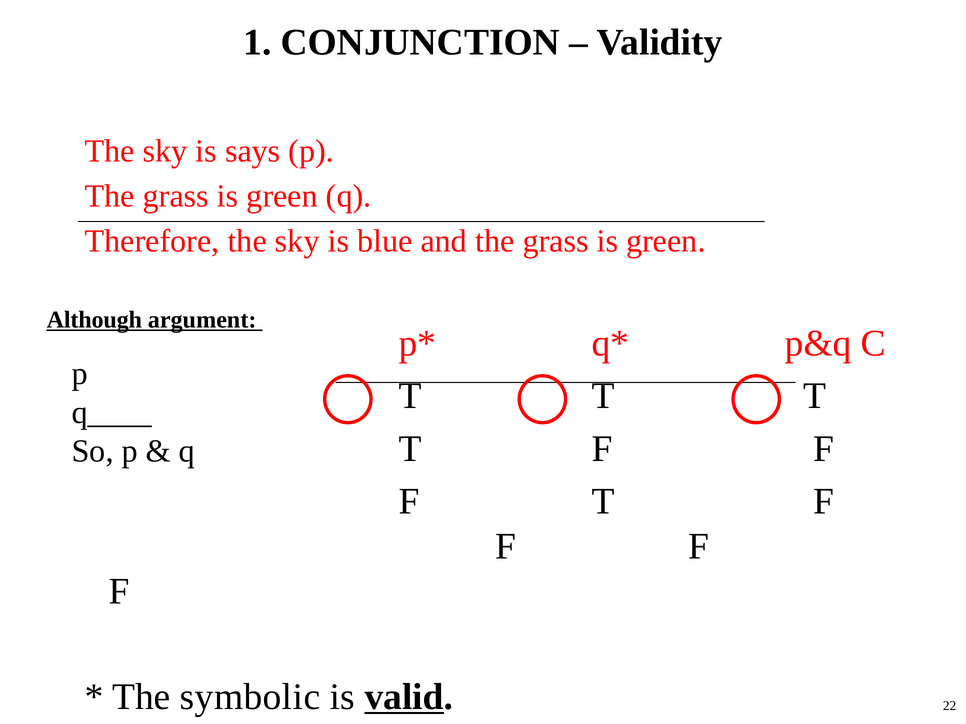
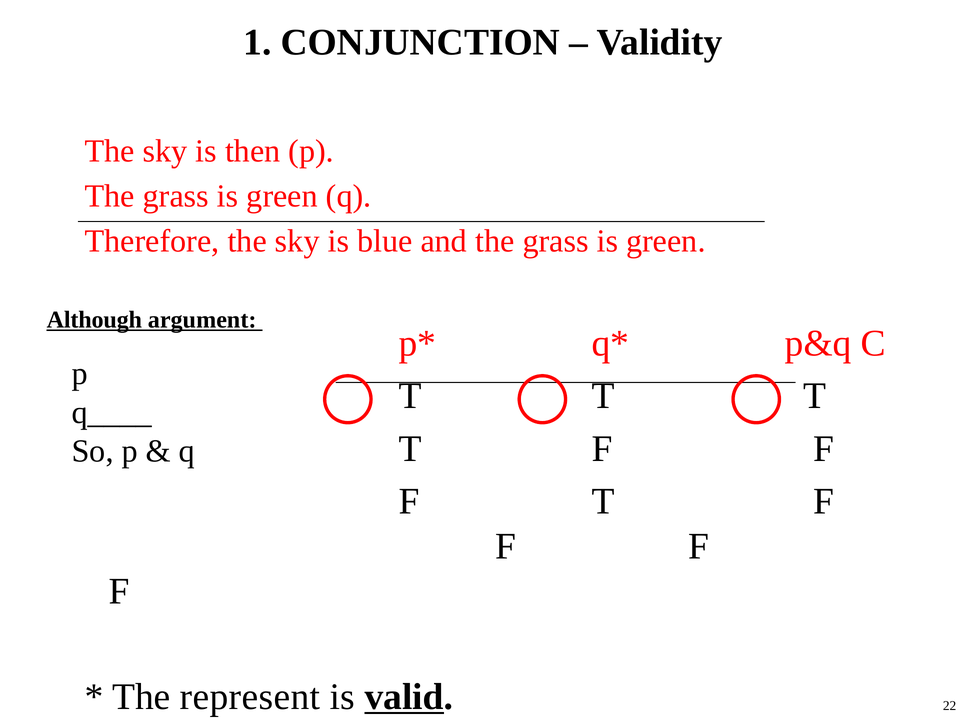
says: says -> then
symbolic: symbolic -> represent
